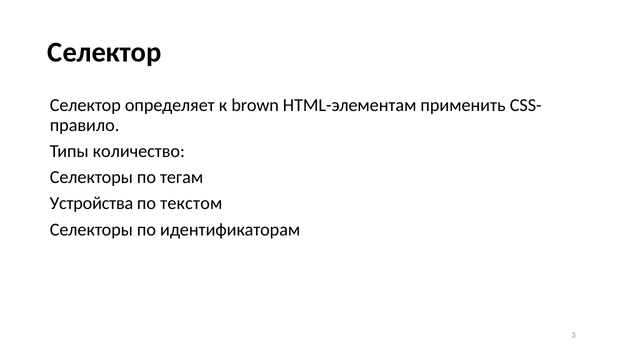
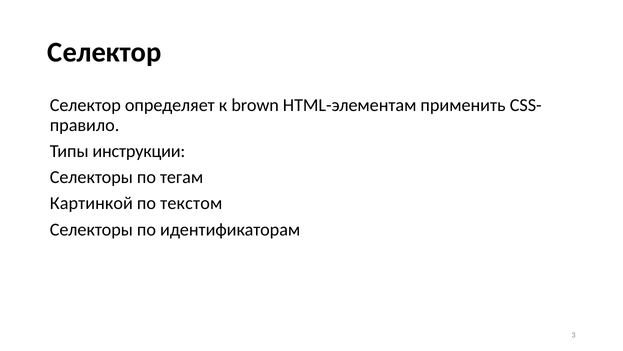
количество: количество -> инструкции
Устройства: Устройства -> Картинкой
